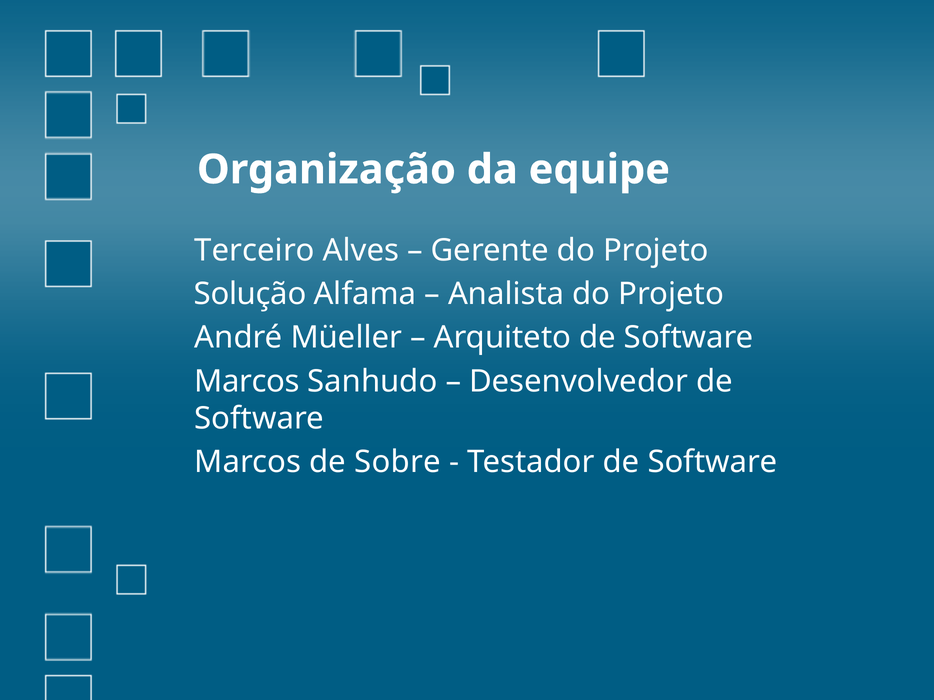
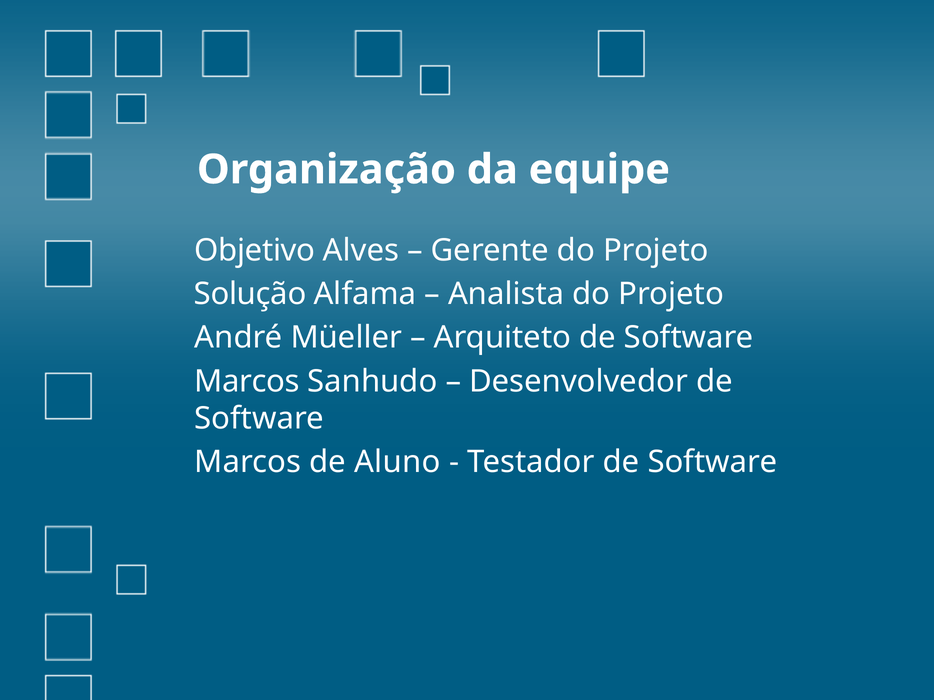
Terceiro: Terceiro -> Objetivo
Sobre: Sobre -> Aluno
